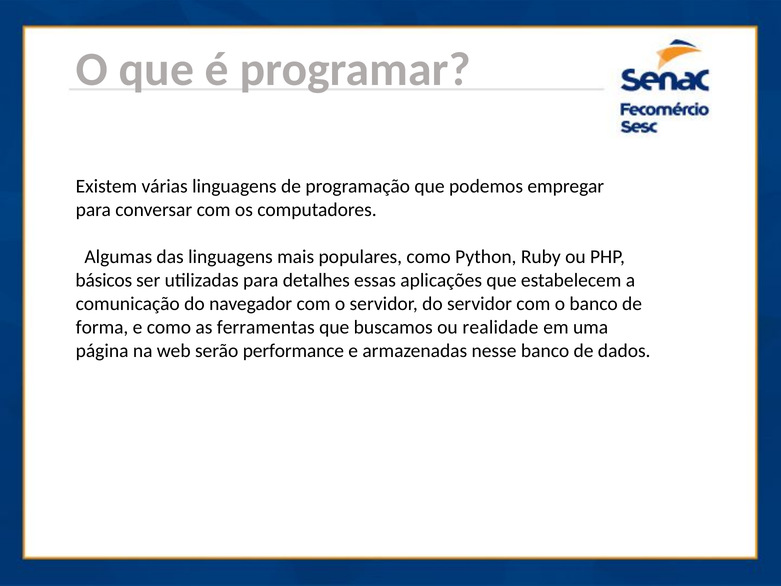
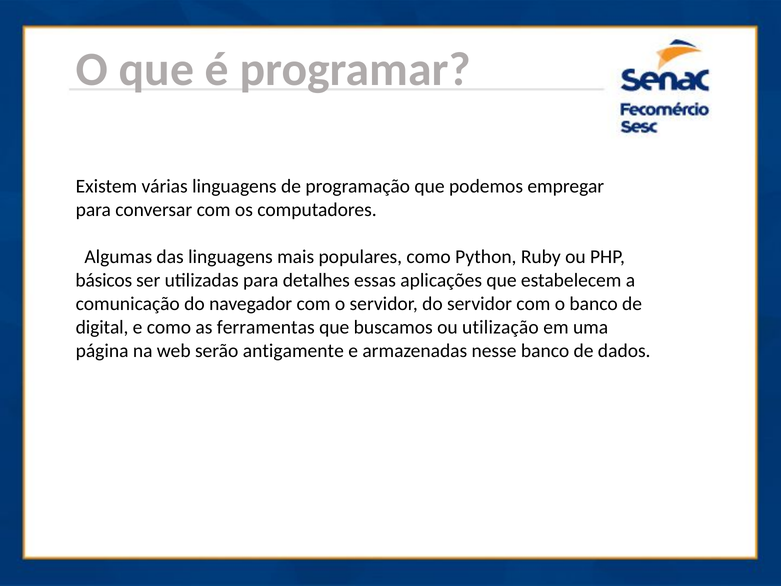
forma: forma -> digital
realidade: realidade -> utilização
performance: performance -> antigamente
